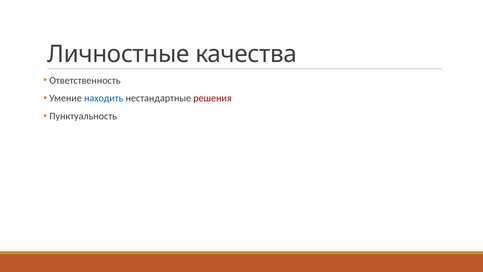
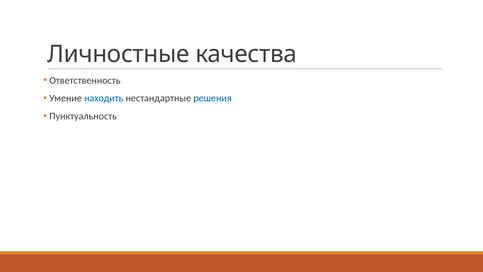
решения colour: red -> blue
